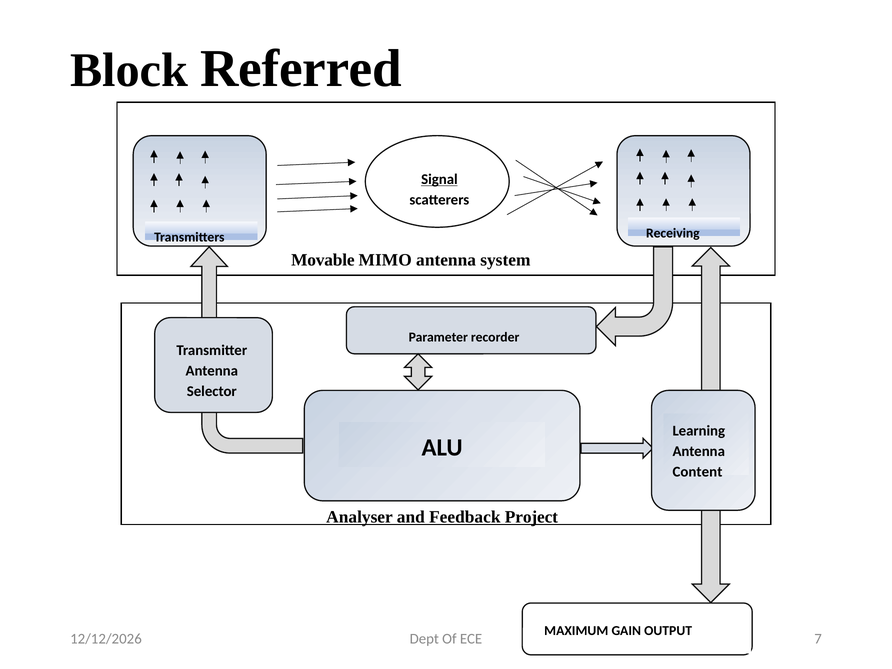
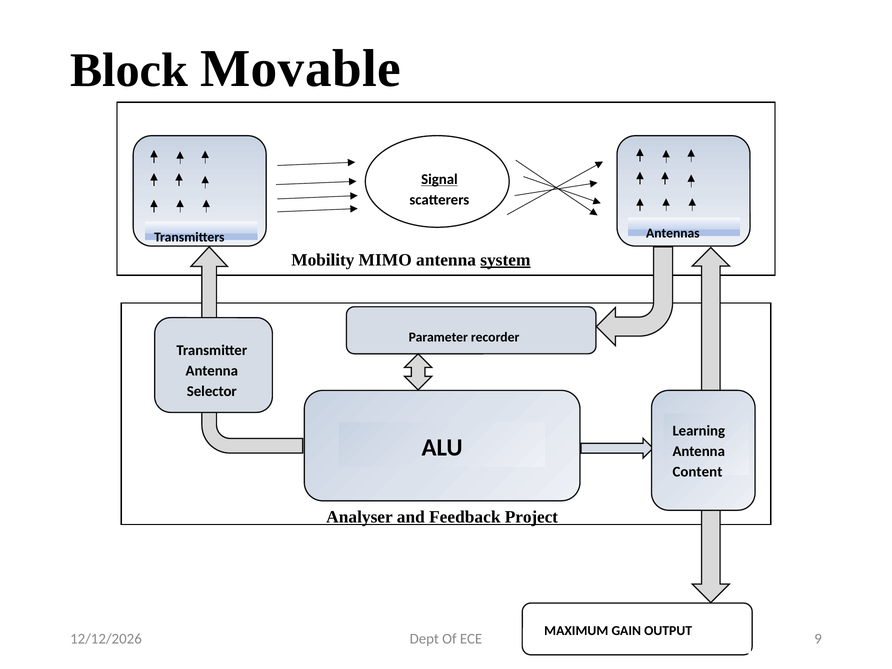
Referred: Referred -> Movable
Receiving: Receiving -> Antennas
Movable: Movable -> Mobility
system underline: none -> present
7: 7 -> 9
